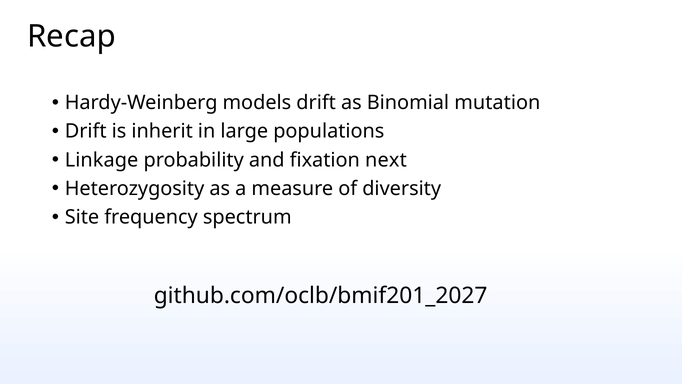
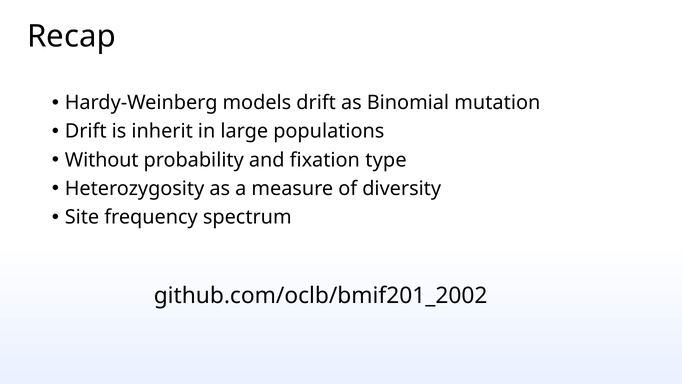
Linkage: Linkage -> Without
next: next -> type
github.com/oclb/bmif201_2027: github.com/oclb/bmif201_2027 -> github.com/oclb/bmif201_2002
